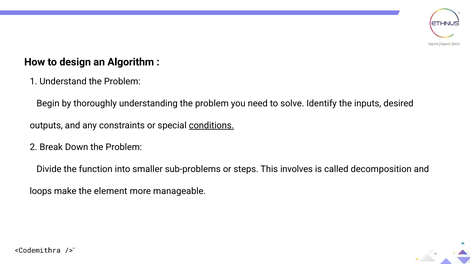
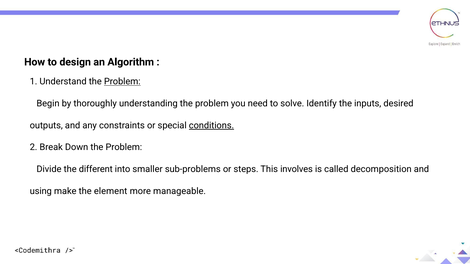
Problem at (122, 82) underline: none -> present
function: function -> different
loops: loops -> using
